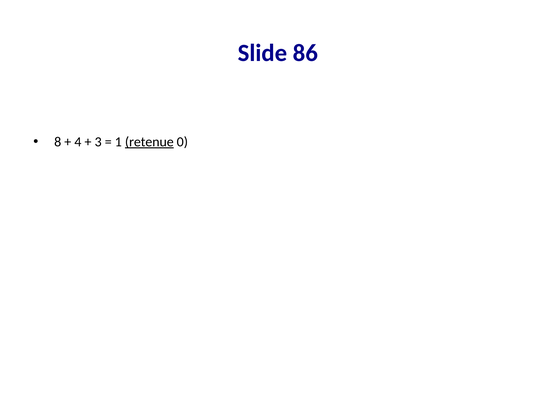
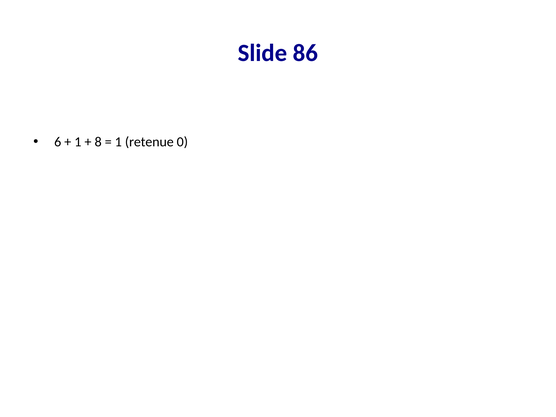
8: 8 -> 6
4 at (78, 142): 4 -> 1
3: 3 -> 8
retenue underline: present -> none
